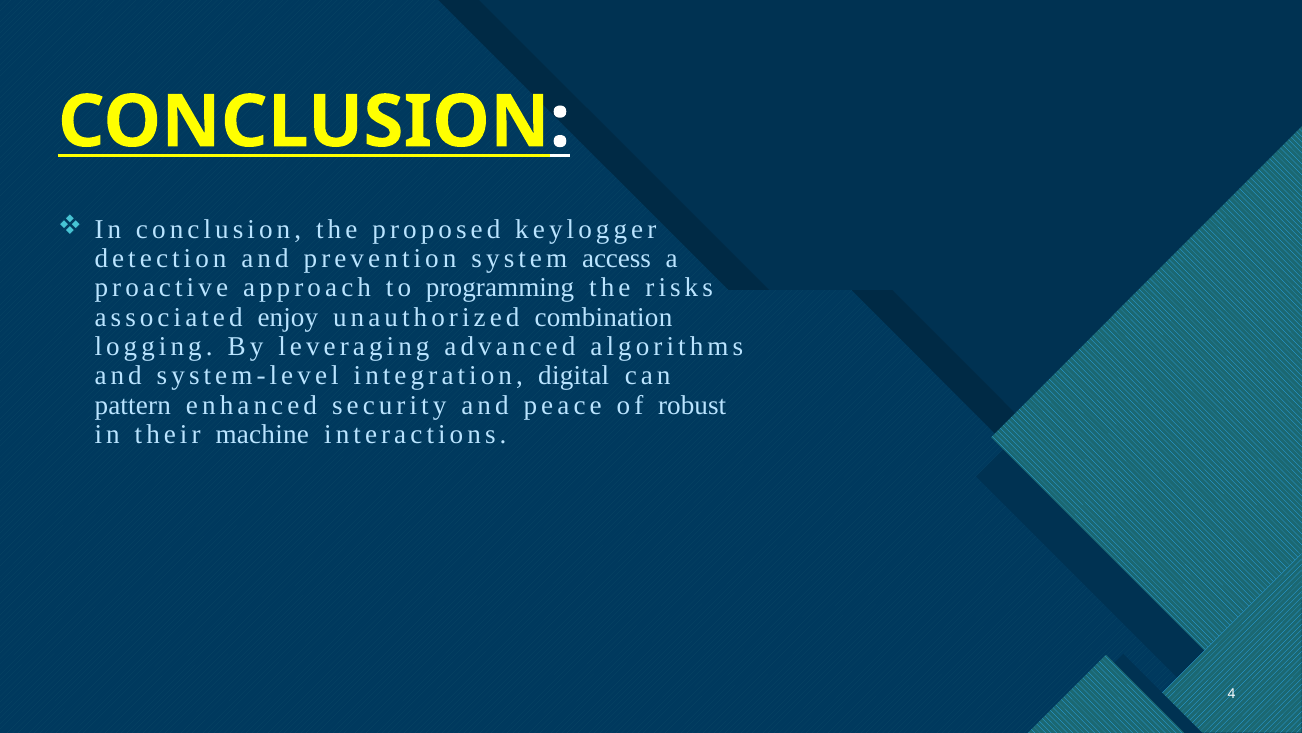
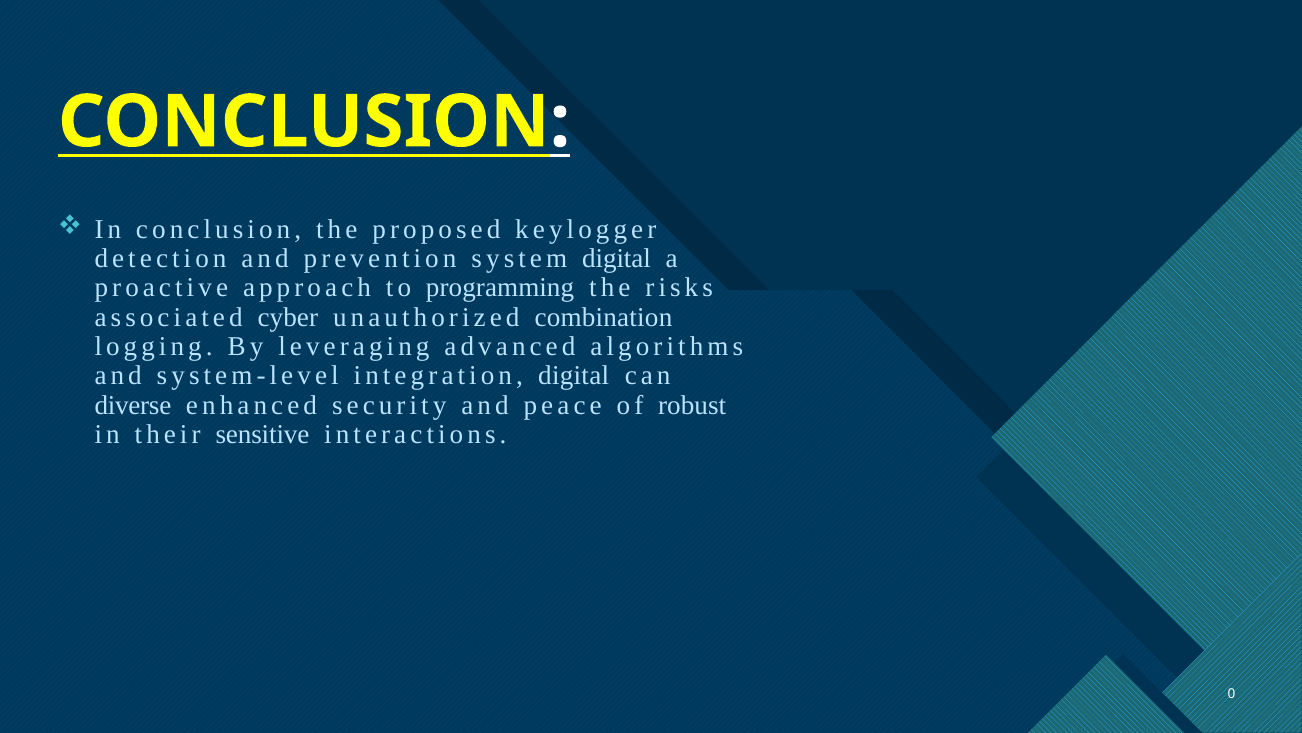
system access: access -> digital
enjoy: enjoy -> cyber
pattern: pattern -> diverse
machine: machine -> sensitive
4: 4 -> 0
